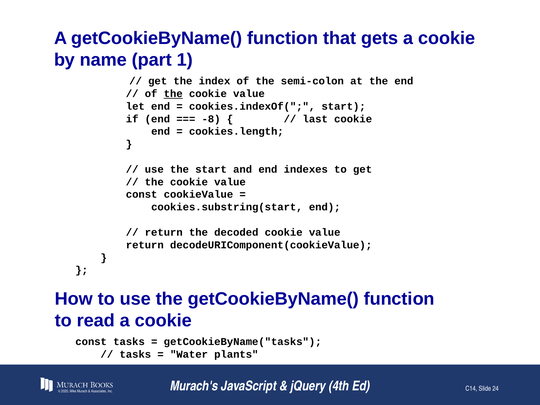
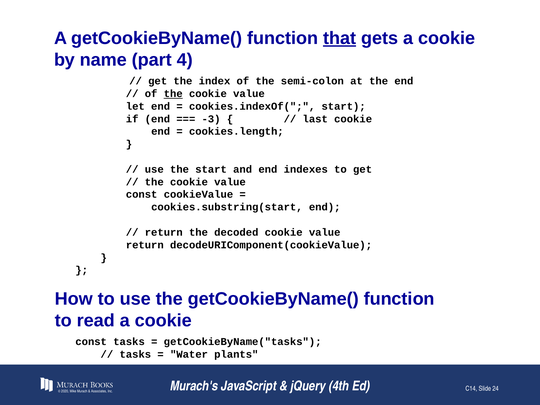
that underline: none -> present
1: 1 -> 4
-8: -8 -> -3
